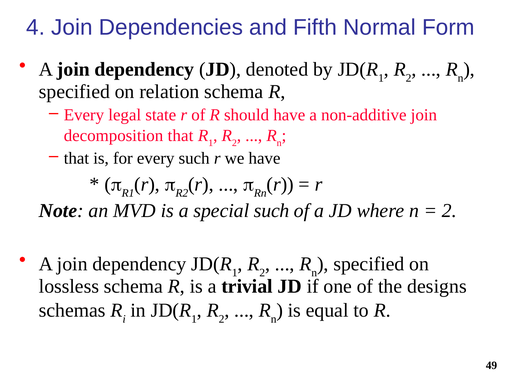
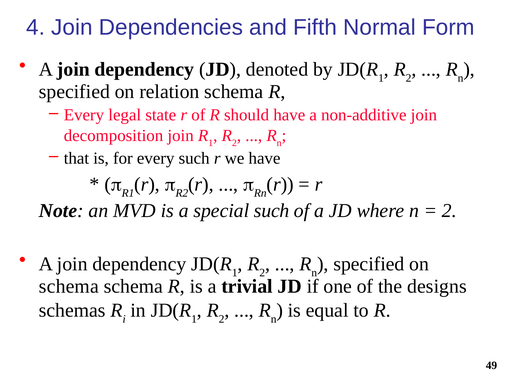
decomposition that: that -> join
lossless at (69, 287): lossless -> schema
